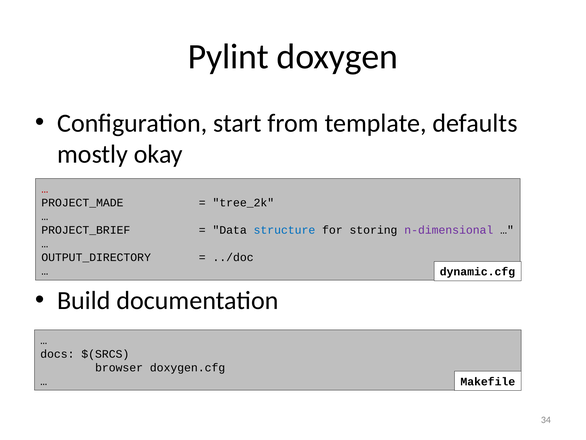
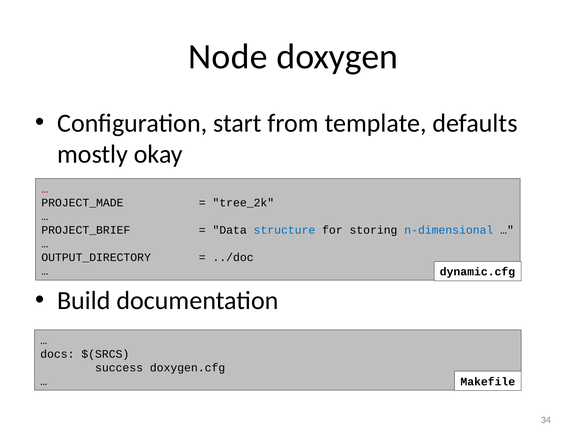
Pylint: Pylint -> Node
n-dimensional colour: purple -> blue
browser: browser -> success
